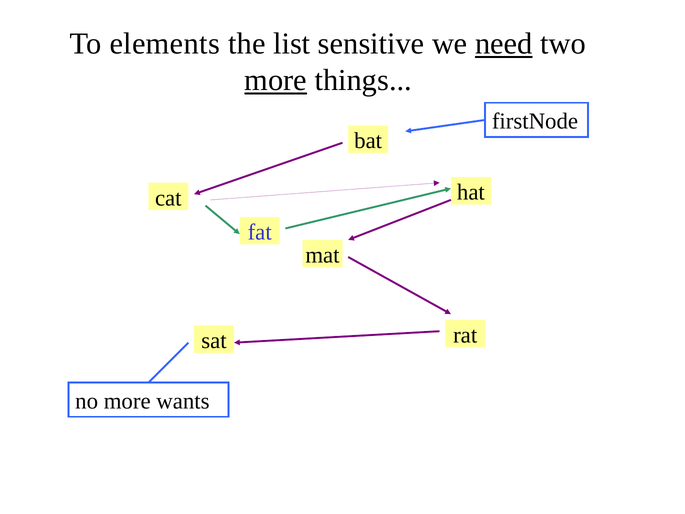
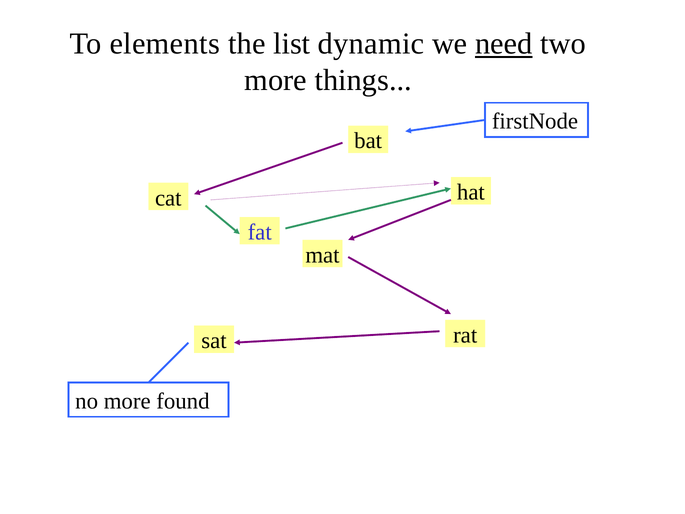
sensitive: sensitive -> dynamic
more at (276, 80) underline: present -> none
wants: wants -> found
